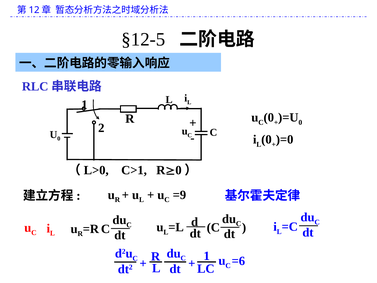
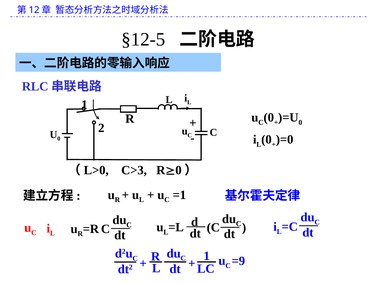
C>1: C>1 -> C>3
=9: =9 -> =1
=6: =6 -> =9
